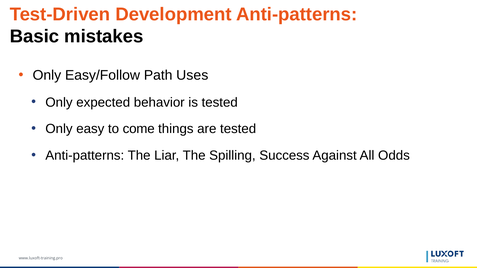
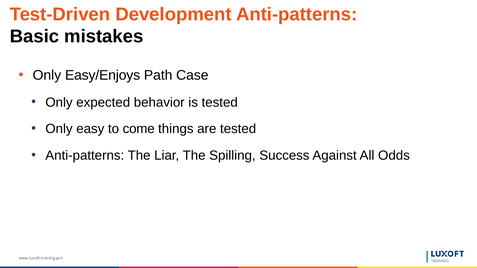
Easy/Follow: Easy/Follow -> Easy/Enjoys
Uses: Uses -> Case
